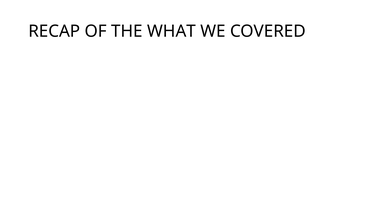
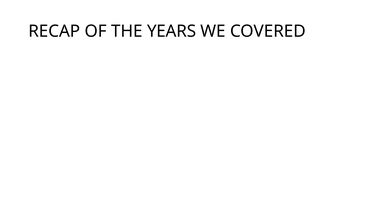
WHAT: WHAT -> YEARS
